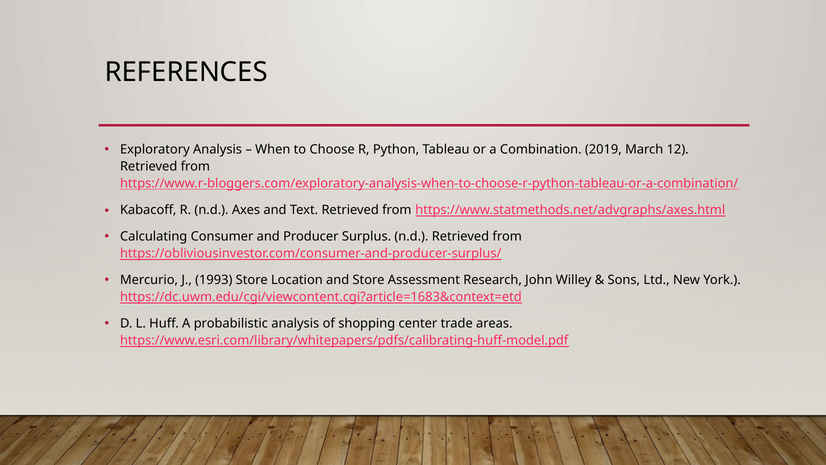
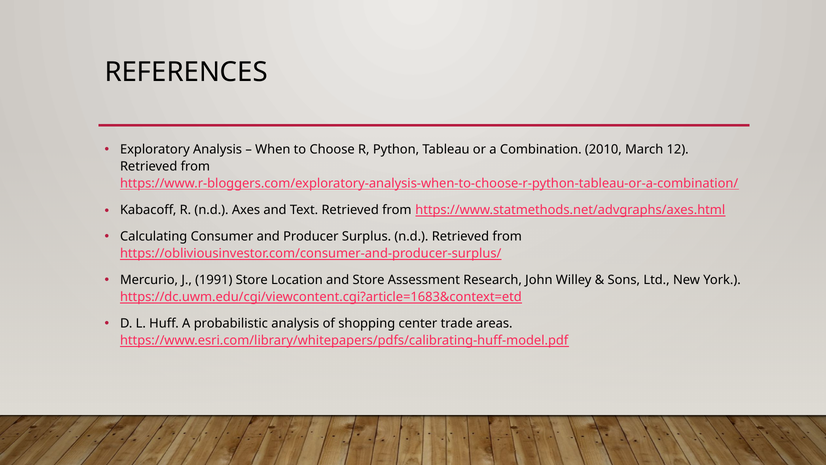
2019: 2019 -> 2010
1993: 1993 -> 1991
